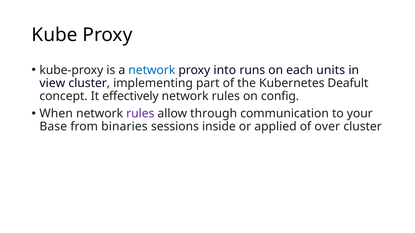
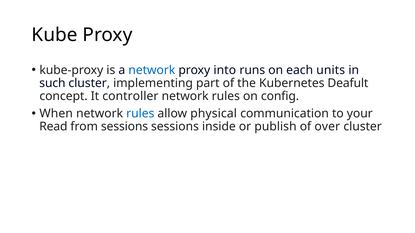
view: view -> such
effectively: effectively -> controller
rules at (140, 114) colour: purple -> blue
through: through -> physical
Base: Base -> Read
from binaries: binaries -> sessions
applied: applied -> publish
